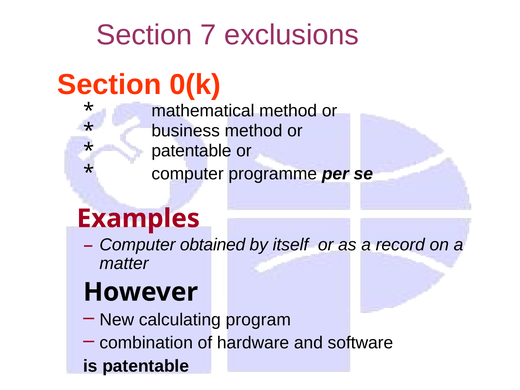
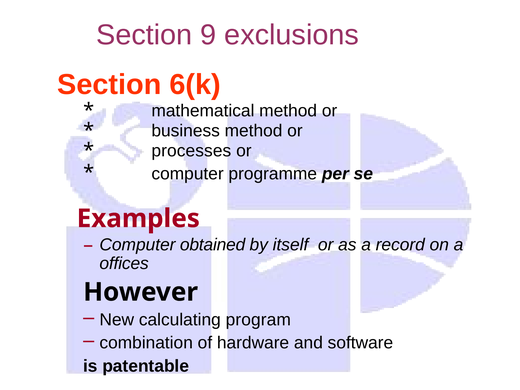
7: 7 -> 9
0(k: 0(k -> 6(k
patentable at (191, 151): patentable -> processes
matter: matter -> offices
